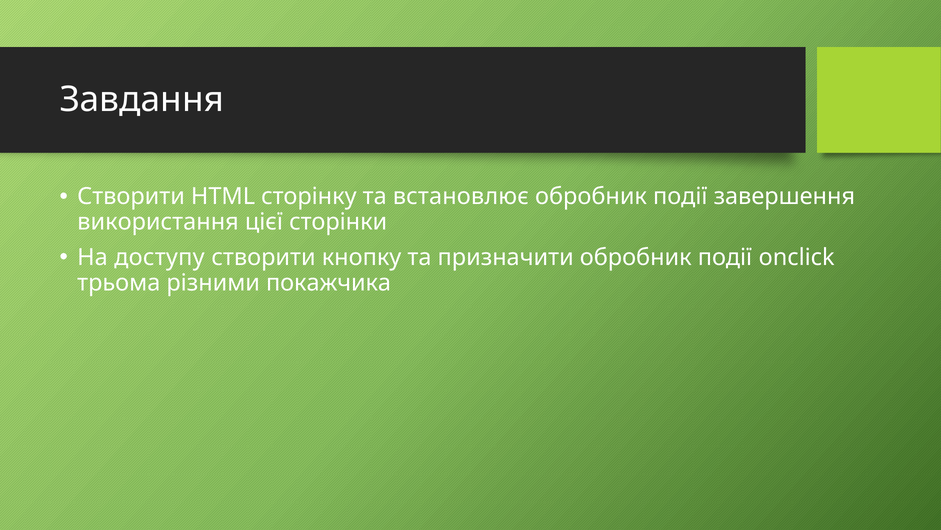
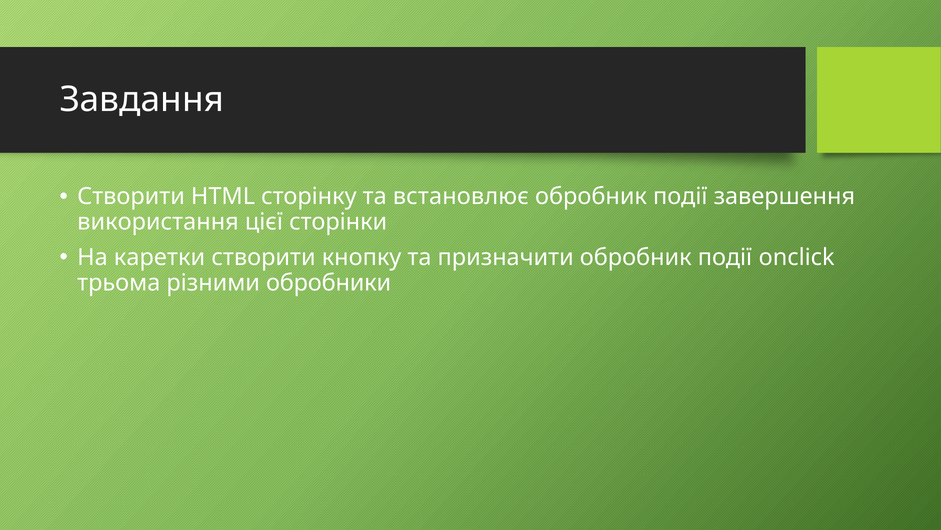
доступу: доступу -> каретки
покажчика: покажчика -> обробники
